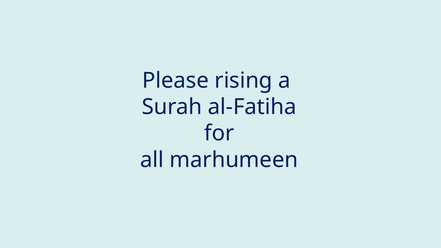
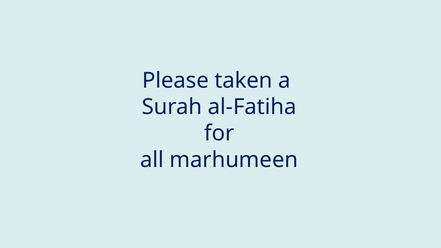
rising: rising -> taken
